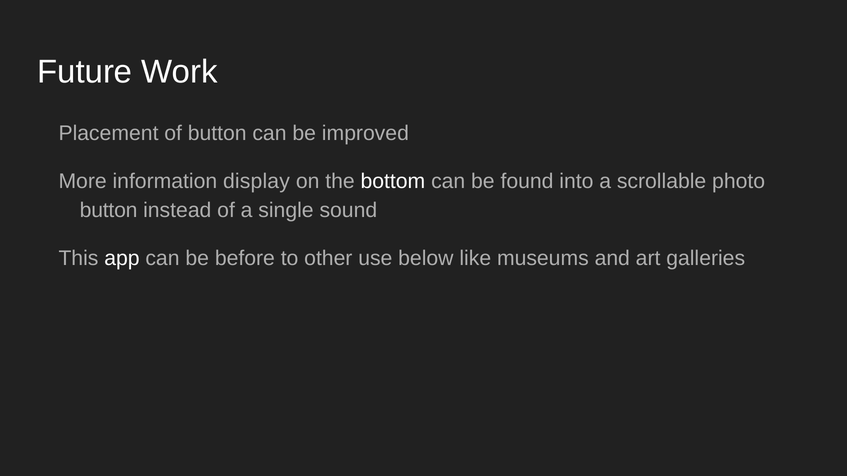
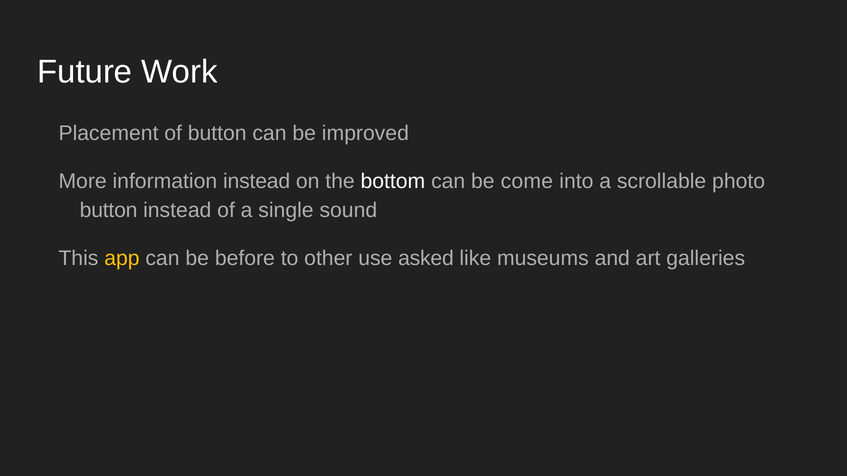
information display: display -> instead
found: found -> come
app colour: white -> yellow
below: below -> asked
